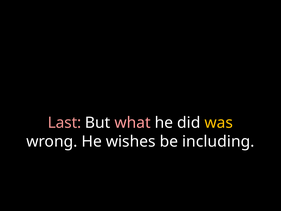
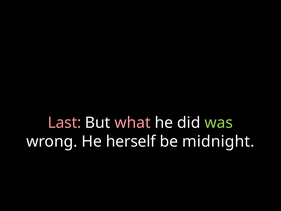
was colour: yellow -> light green
wishes: wishes -> herself
including: including -> midnight
